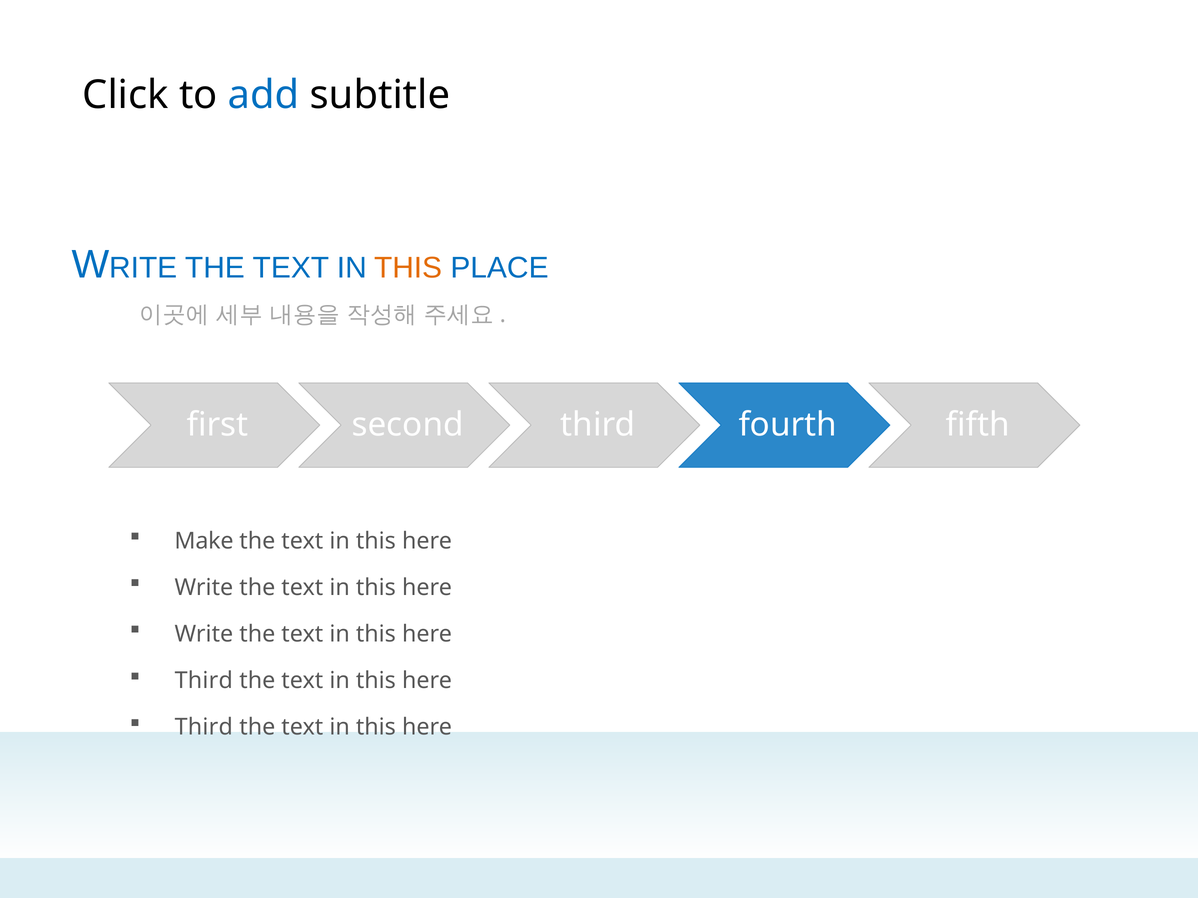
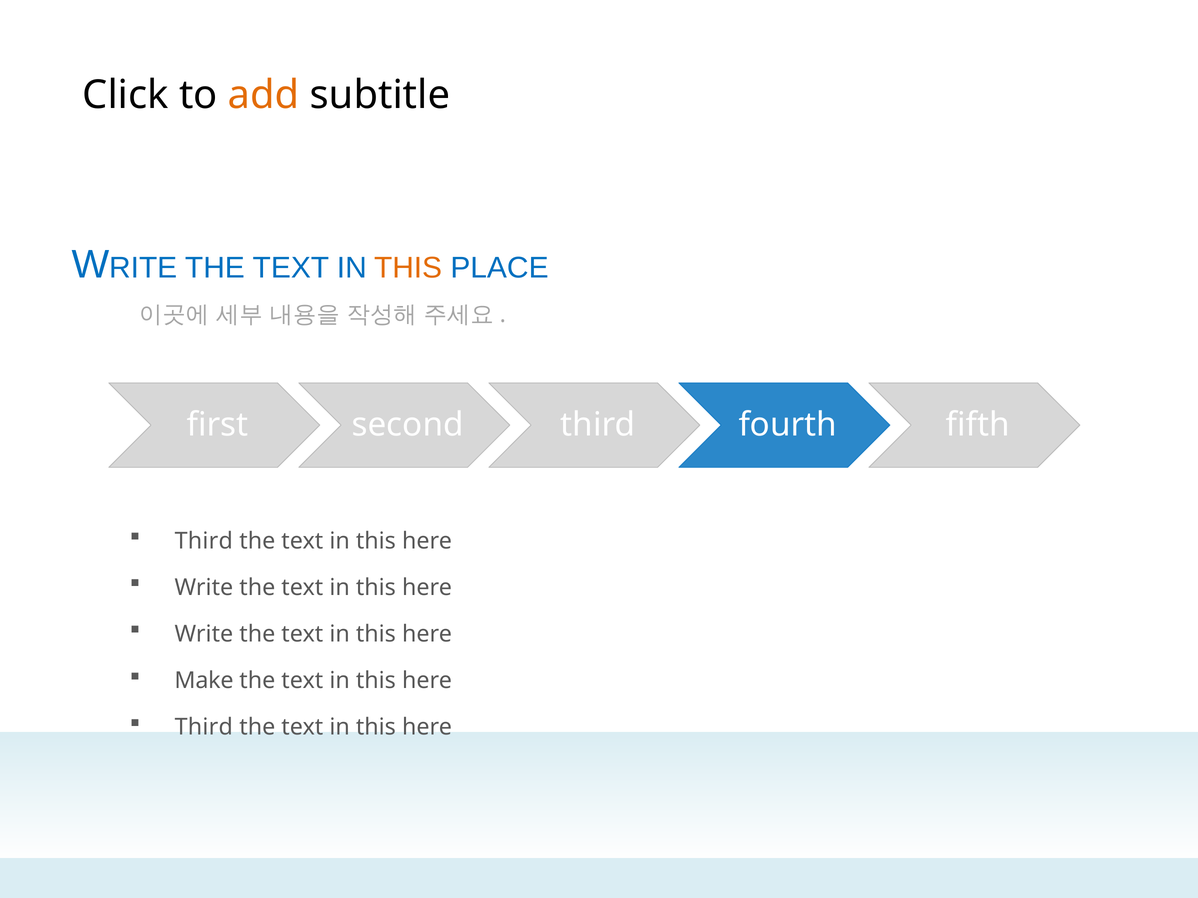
add colour: blue -> orange
Make at (204, 541): Make -> Third
Third at (204, 681): Third -> Make
